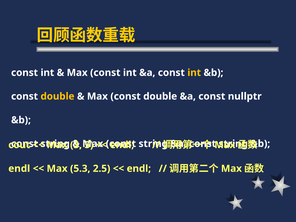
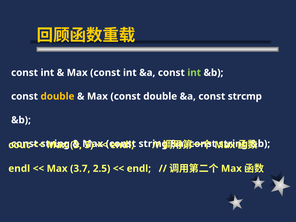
int at (194, 73) colour: yellow -> light green
nullptr: nullptr -> strcmp
5.3: 5.3 -> 3.7
